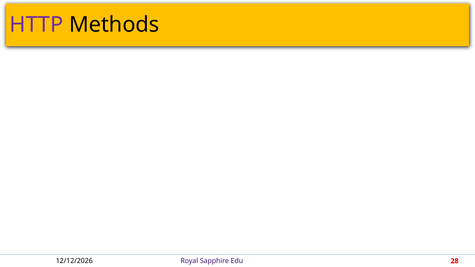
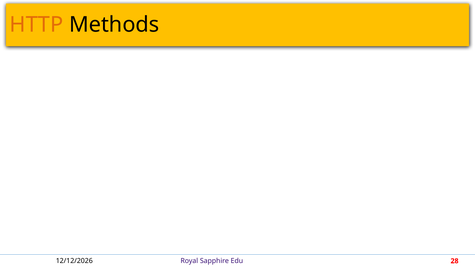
HTTP colour: purple -> orange
